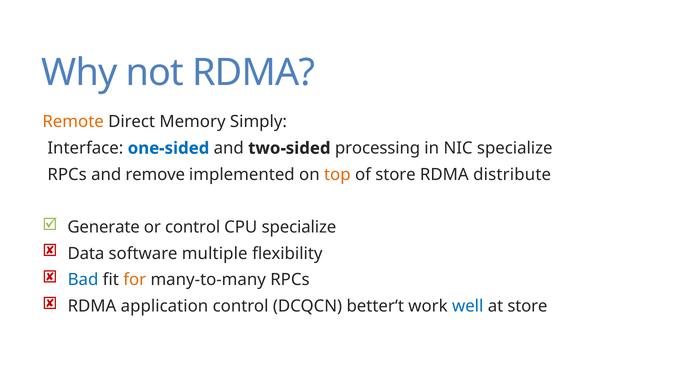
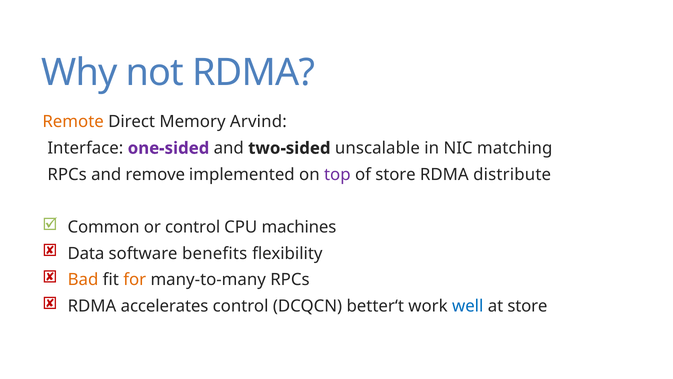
Simply: Simply -> Arvind
one-sided colour: blue -> purple
processing: processing -> unscalable
NIC specialize: specialize -> matching
top colour: orange -> purple
Generate: Generate -> Common
CPU specialize: specialize -> machines
multiple: multiple -> benefits
Bad colour: blue -> orange
application: application -> accelerates
